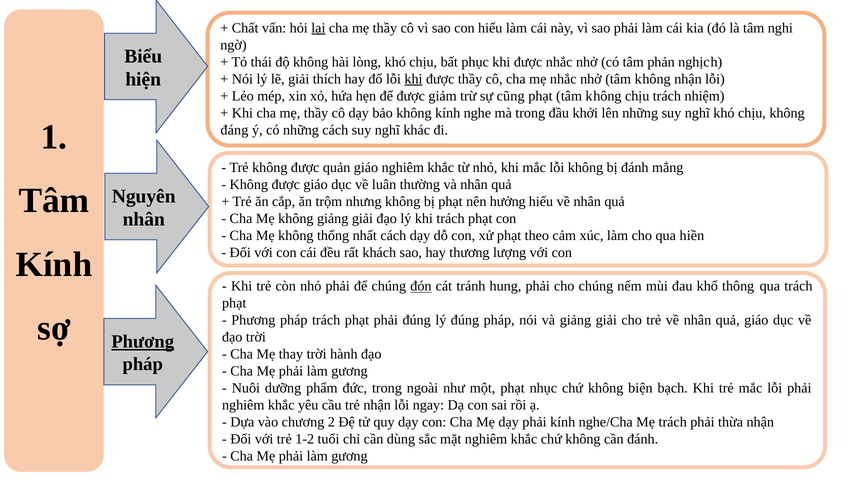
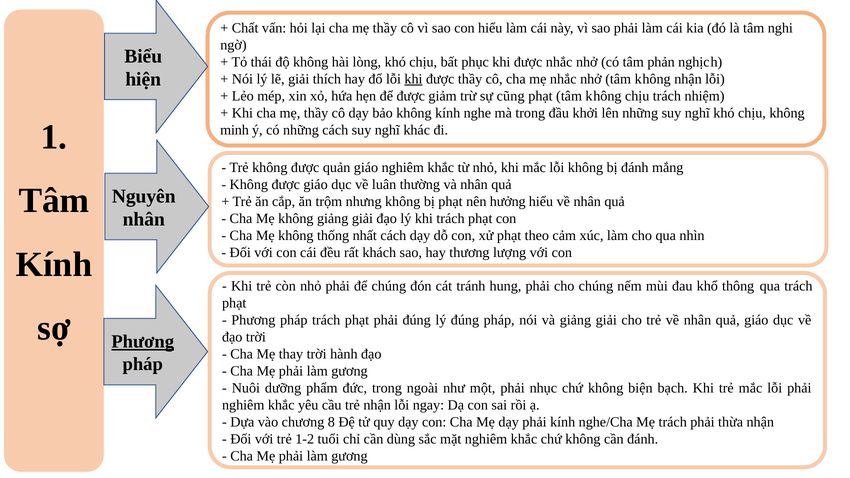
lại underline: present -> none
đáng: đáng -> minh
hiền: hiền -> nhìn
đón underline: present -> none
một phạt: phạt -> phải
2: 2 -> 8
